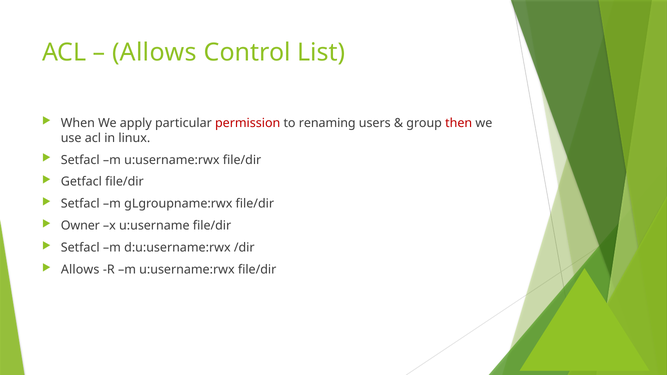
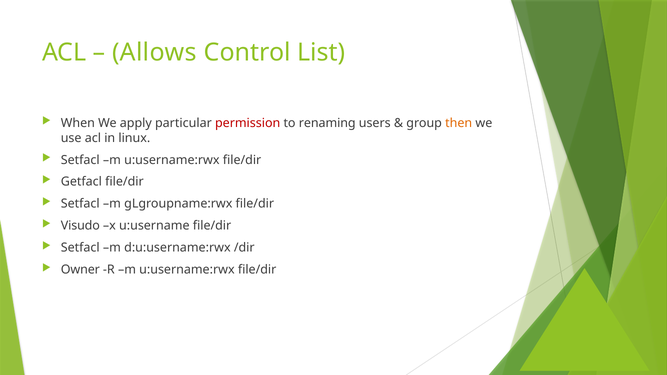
then colour: red -> orange
Owner: Owner -> Visudo
Allows at (80, 270): Allows -> Owner
